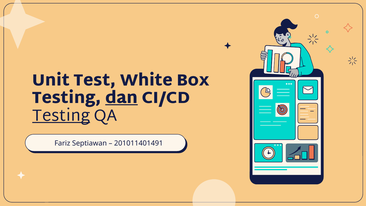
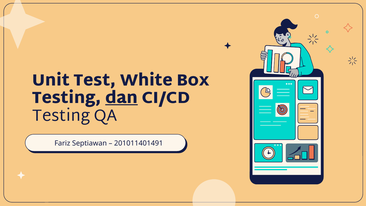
Testing at (61, 115) underline: present -> none
